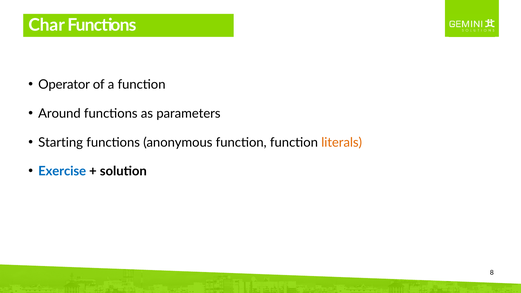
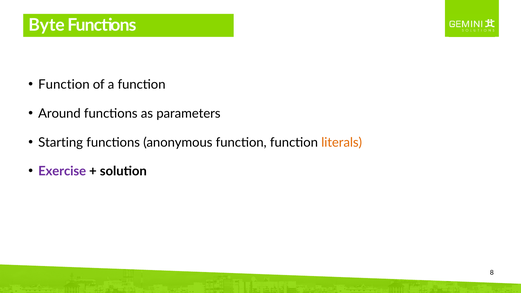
Char: Char -> Byte
Operator at (64, 85): Operator -> Function
Exercise colour: blue -> purple
